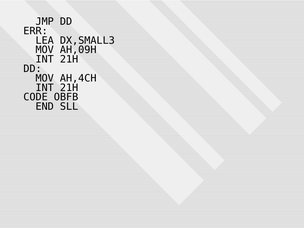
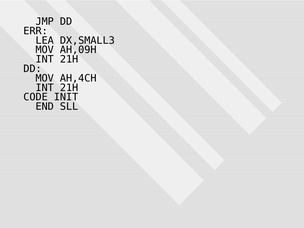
OBFB: OBFB -> INIT
